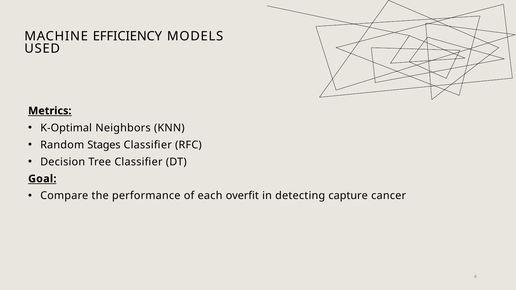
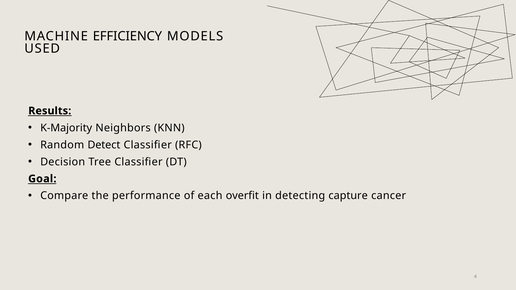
Metrics: Metrics -> Results
K-Optimal: K-Optimal -> K-Majority
Stages: Stages -> Detect
